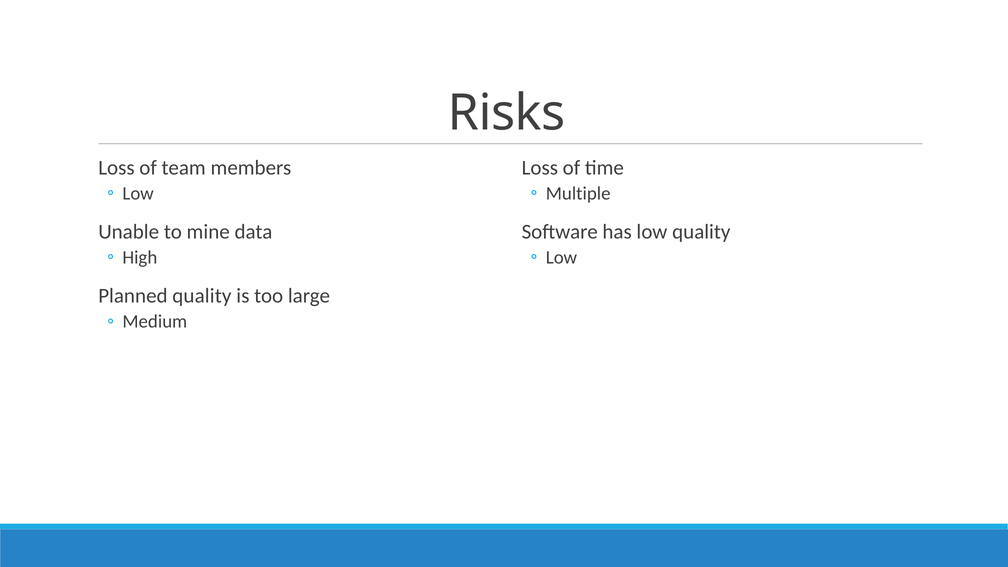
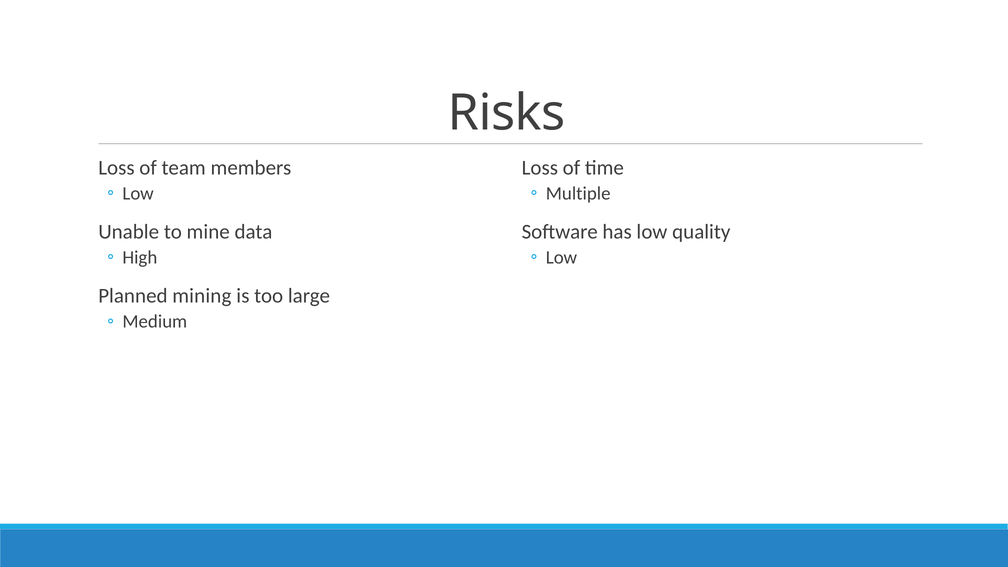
Planned quality: quality -> mining
